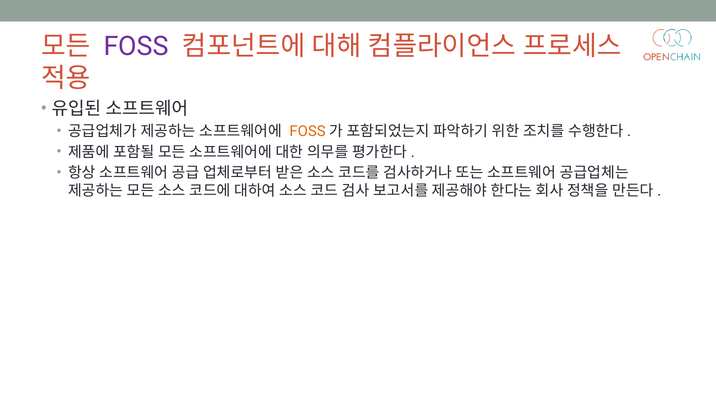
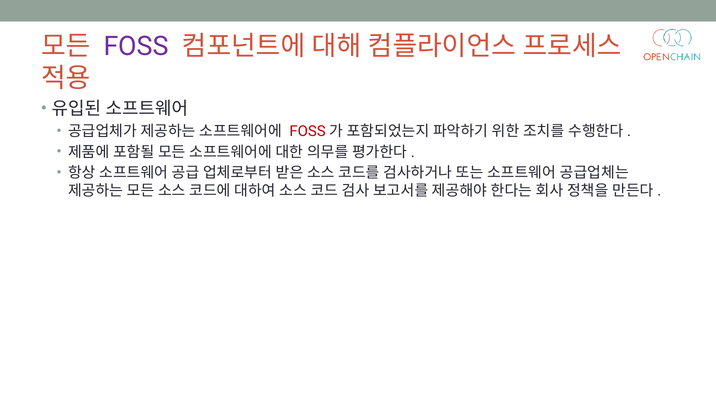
FOSS at (308, 131) colour: orange -> red
